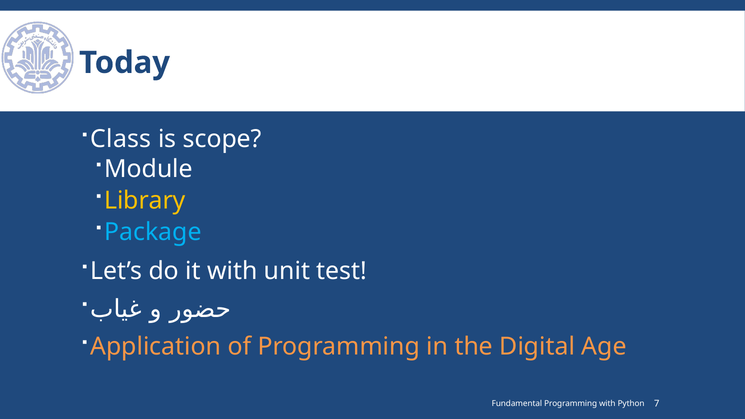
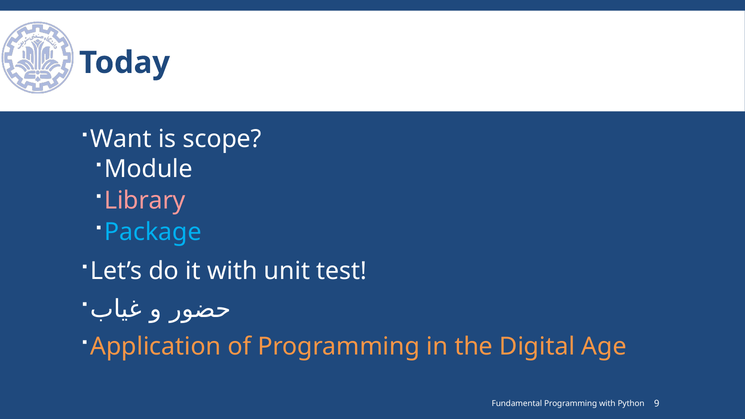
Class: Class -> Want
Library colour: yellow -> pink
7: 7 -> 9
